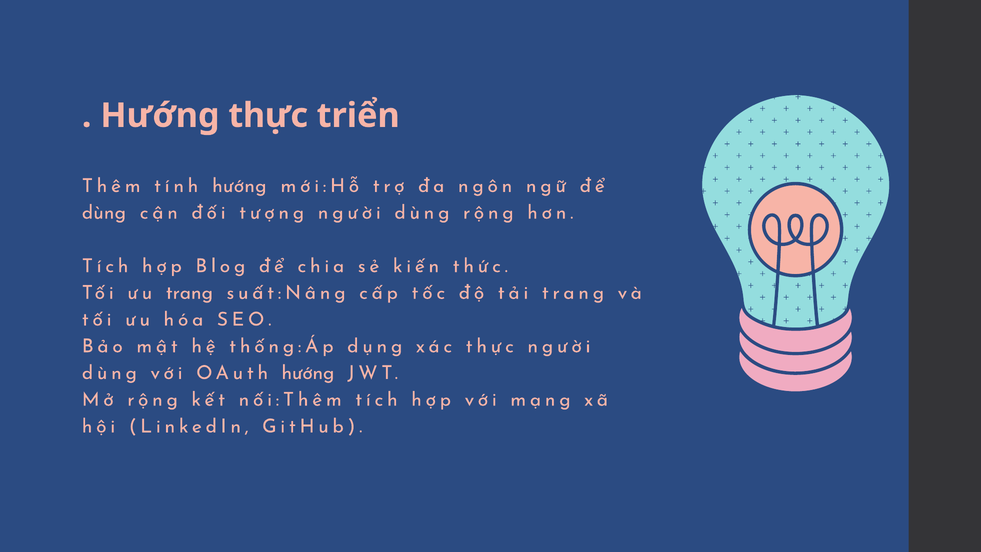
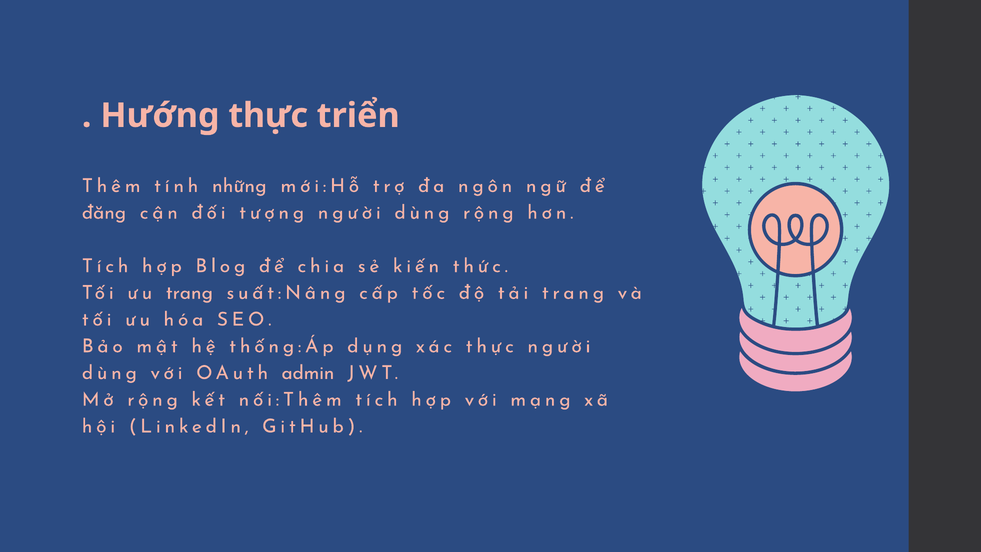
tính hướng: hướng -> những
dùng at (104, 212): dùng -> đăng
OAuth hướng: hướng -> admin
